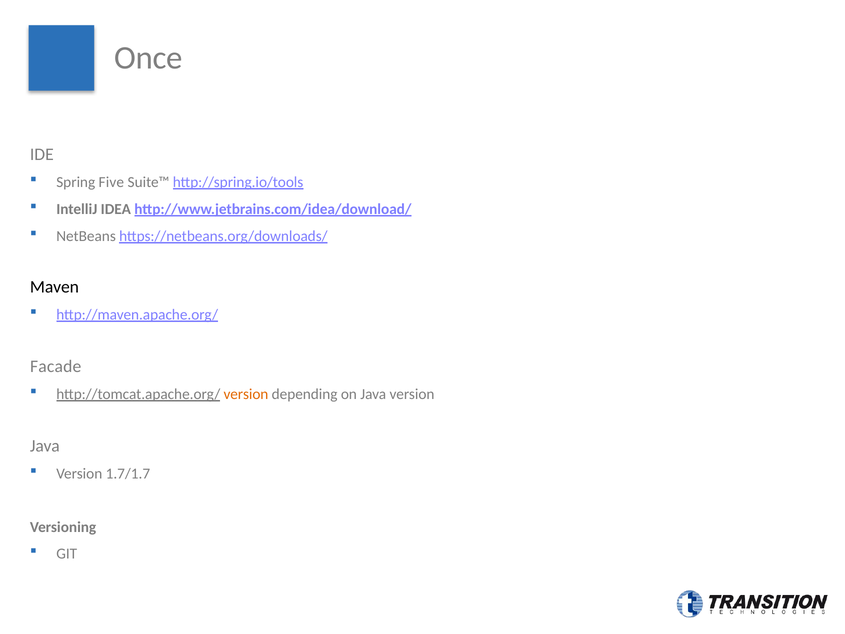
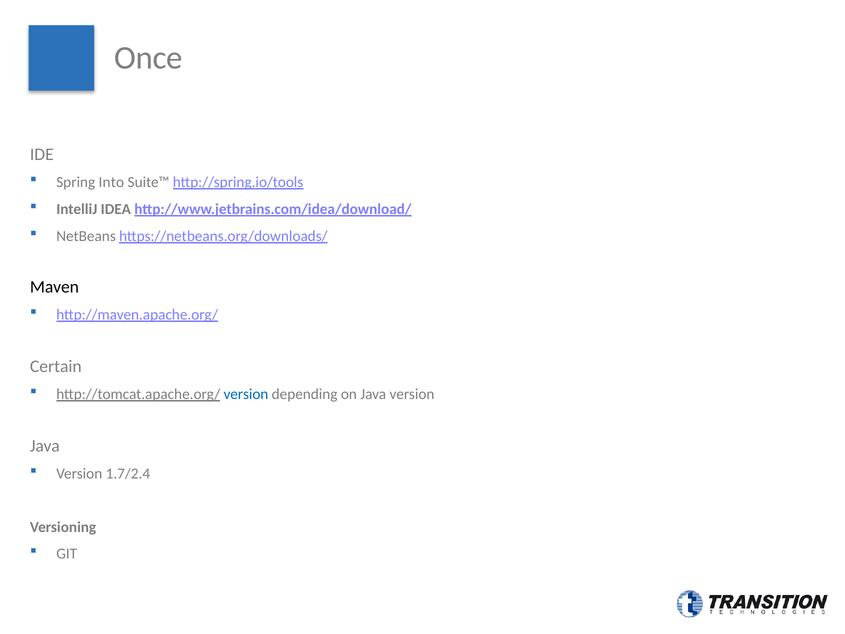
Five: Five -> Into
Facade: Facade -> Certain
version at (246, 394) colour: orange -> blue
1.7/1.7: 1.7/1.7 -> 1.7/2.4
